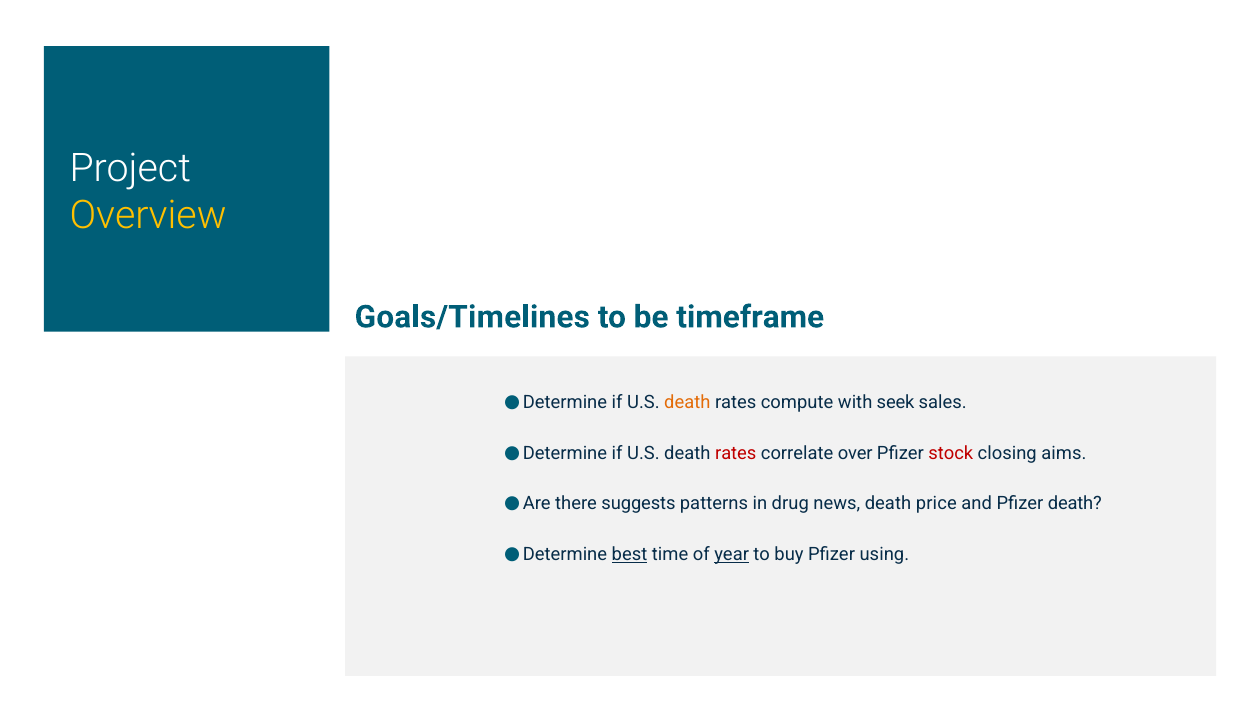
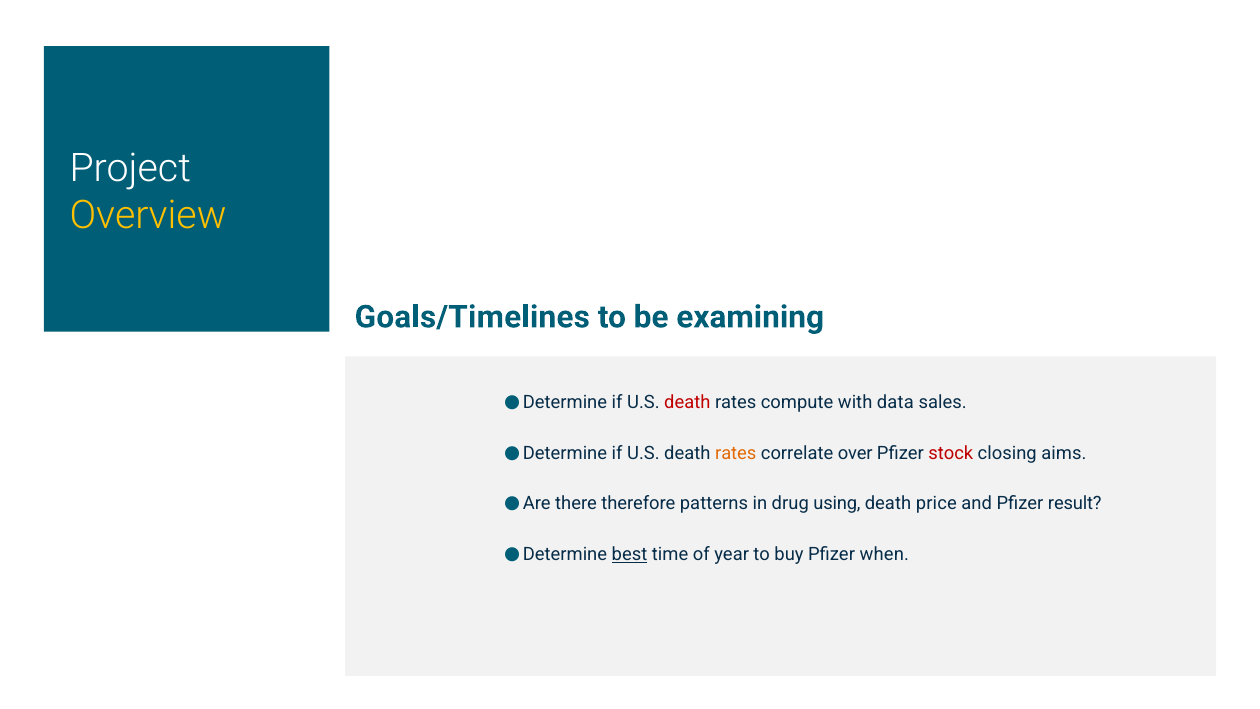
timeframe: timeframe -> examining
death at (687, 402) colour: orange -> red
seek: seek -> data
rates at (736, 453) colour: red -> orange
suggests: suggests -> therefore
news: news -> using
Pfizer death: death -> result
year underline: present -> none
using: using -> when
